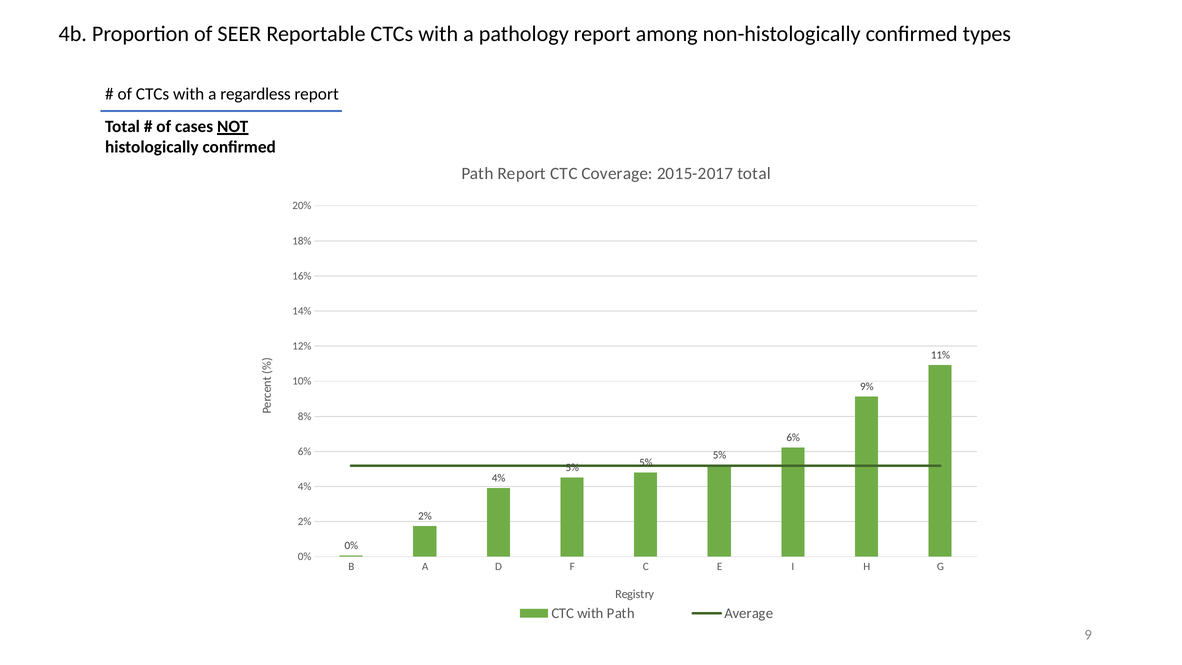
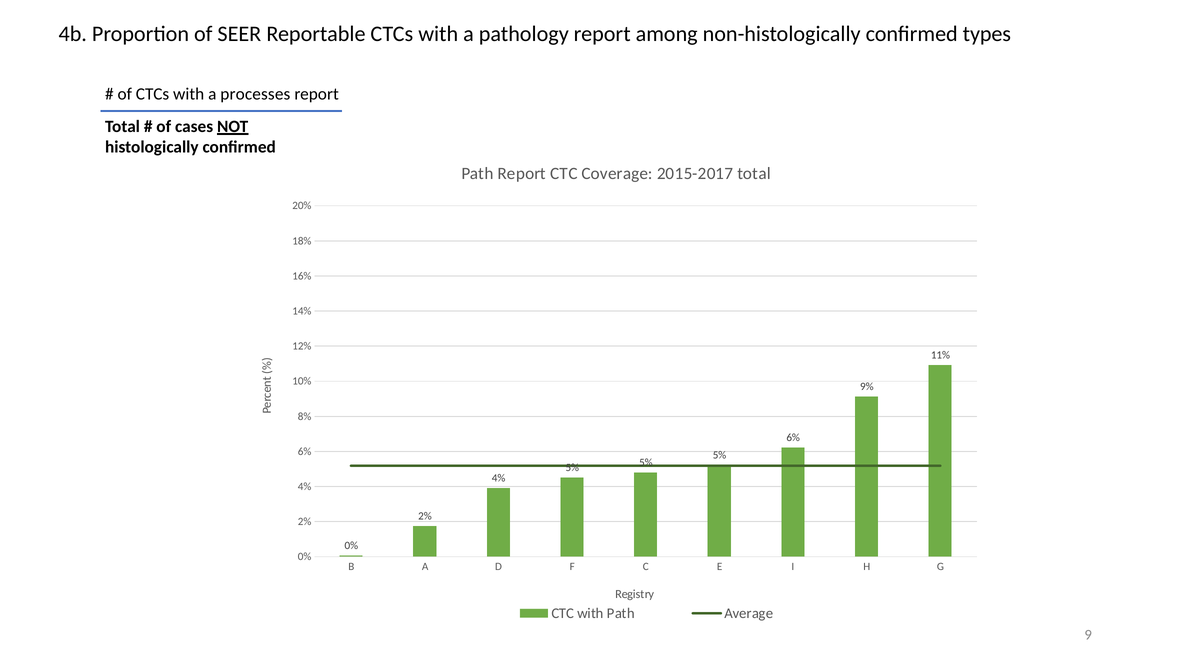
regardless: regardless -> processes
